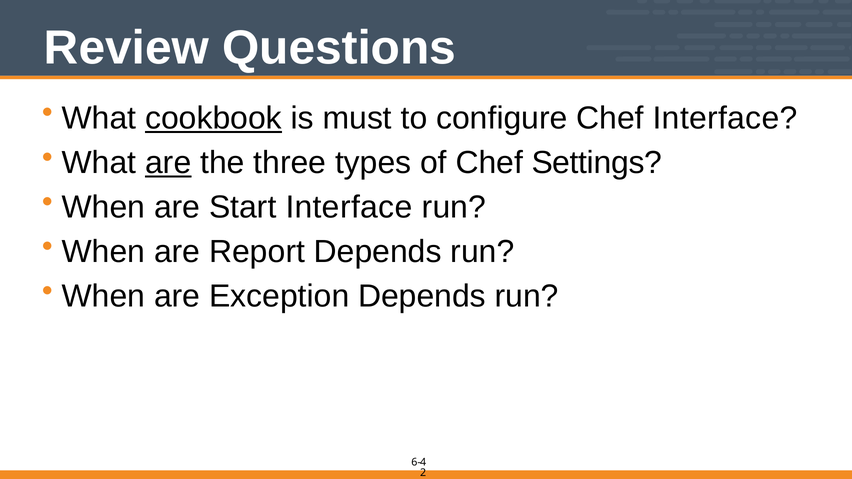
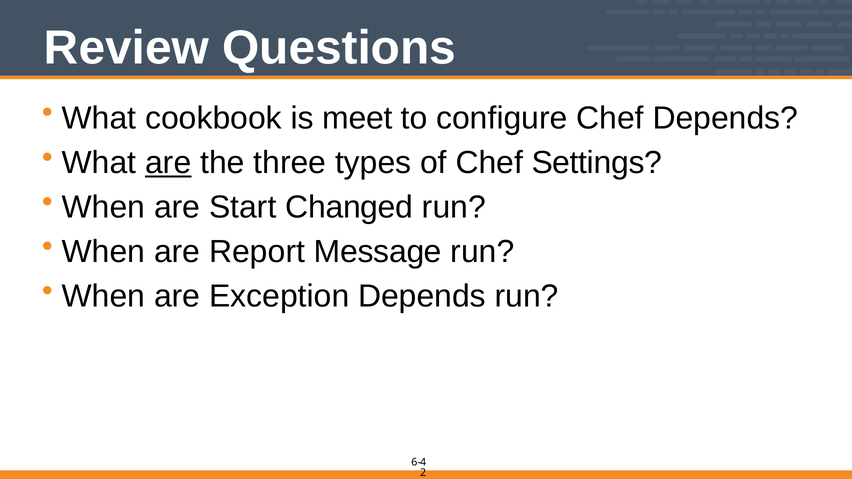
cookbook underline: present -> none
must: must -> meet
Chef Interface: Interface -> Depends
Start Interface: Interface -> Changed
Report Depends: Depends -> Message
